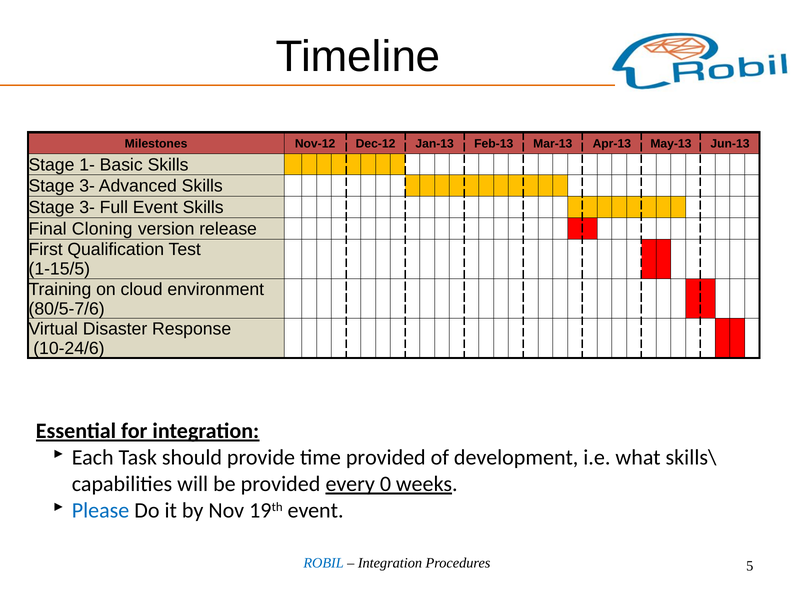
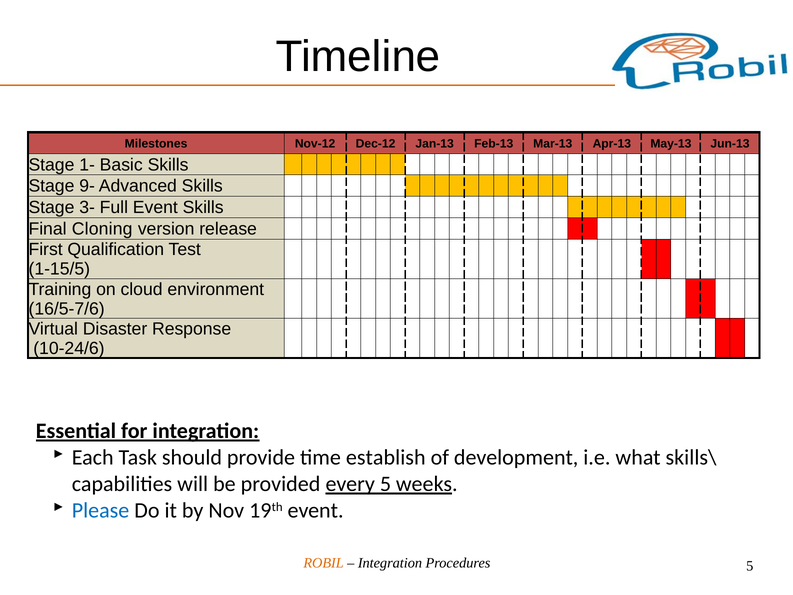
3- at (87, 186): 3- -> 9-
80/5-7/6: 80/5-7/6 -> 16/5-7/6
time provided: provided -> establish
every 0: 0 -> 5
ROBIL colour: blue -> orange
